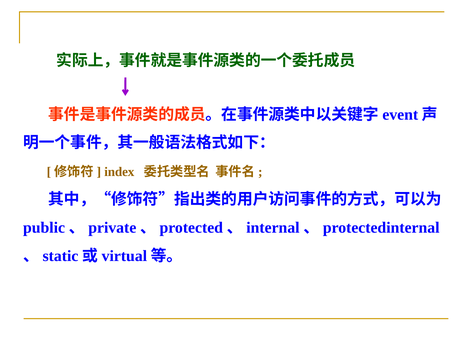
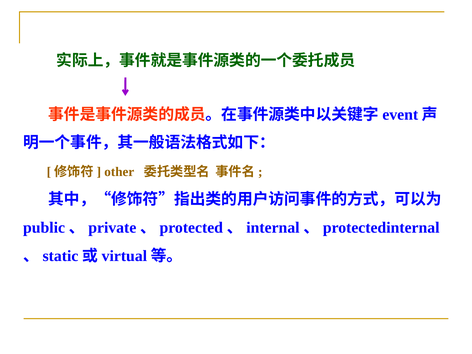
index: index -> other
